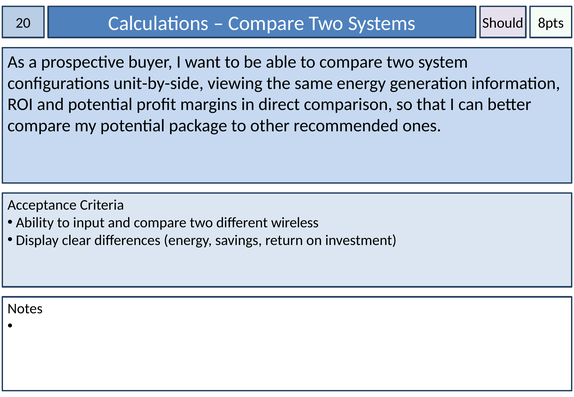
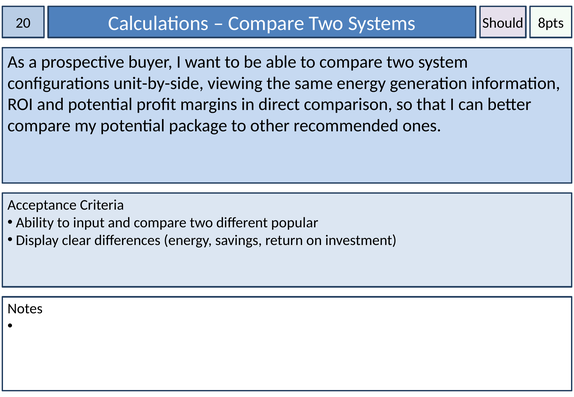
wireless: wireless -> popular
